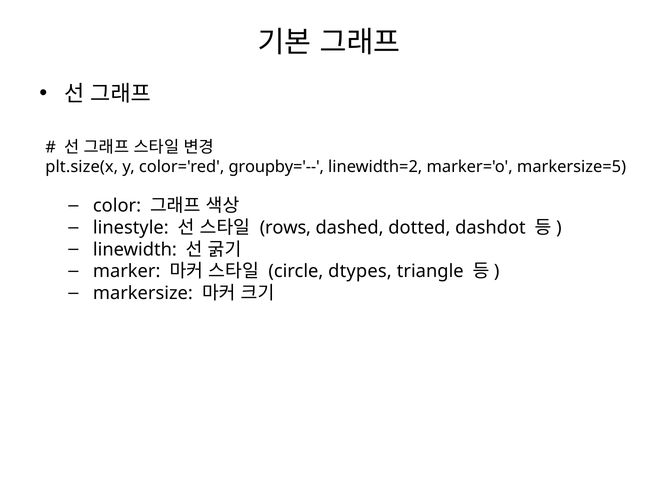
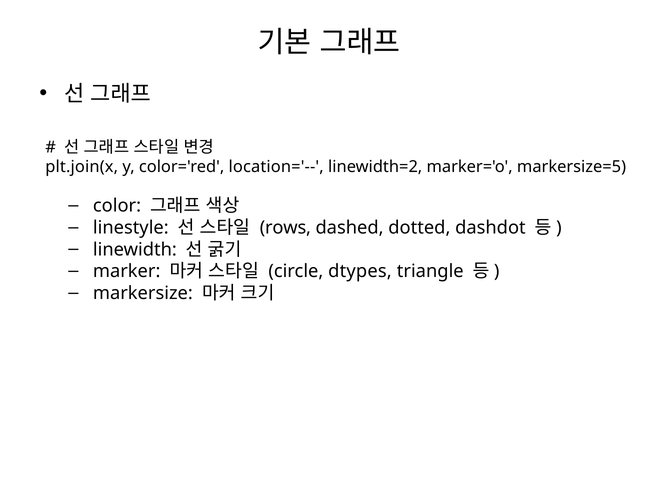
plt.size(x: plt.size(x -> plt.join(x
groupby='--: groupby='-- -> location='--
